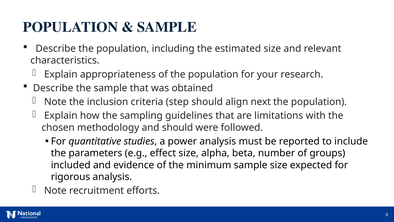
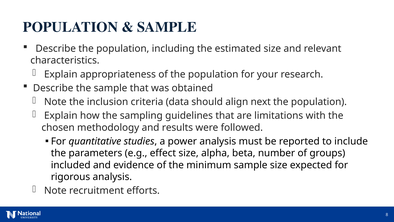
step: step -> data
and should: should -> results
